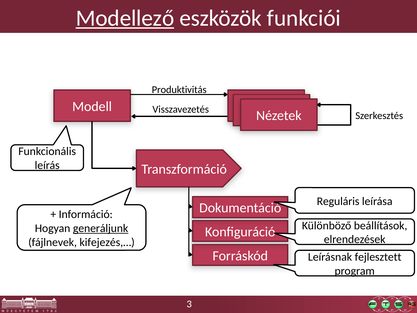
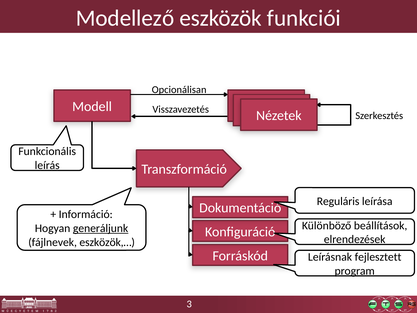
Modellező underline: present -> none
Produktivitás: Produktivitás -> Opcionálisan
kifejezés,…: kifejezés,… -> eszközök,…
